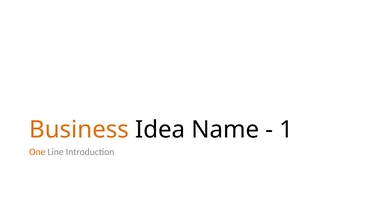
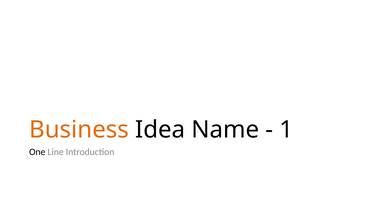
One colour: orange -> black
